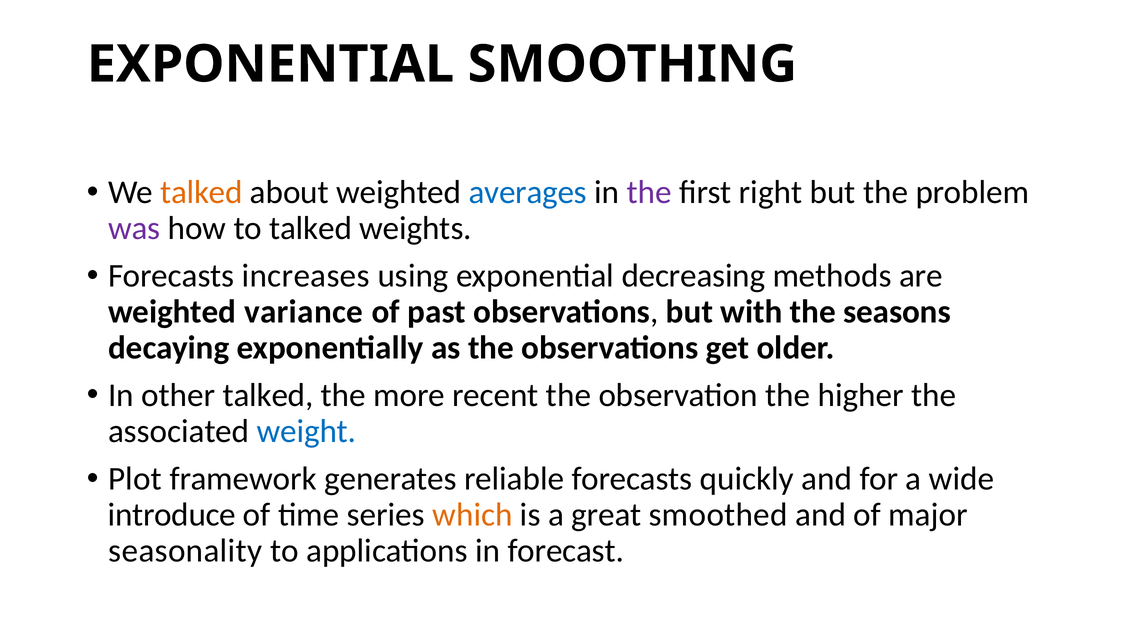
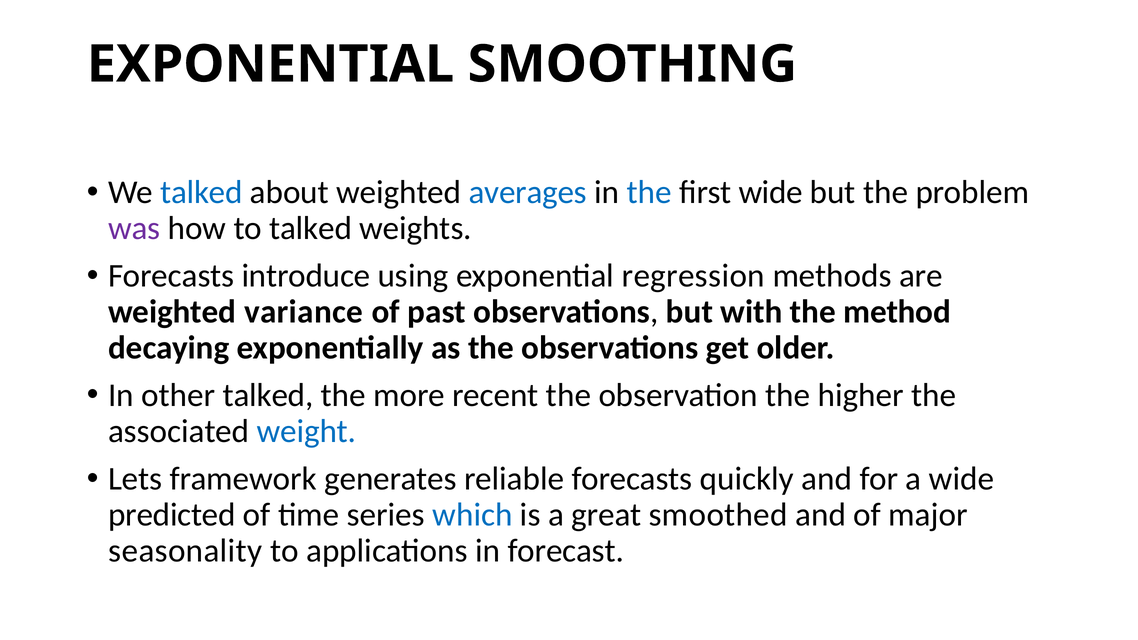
talked at (201, 192) colour: orange -> blue
the at (649, 192) colour: purple -> blue
first right: right -> wide
increases: increases -> introduce
decreasing: decreasing -> regression
seasons: seasons -> method
Plot: Plot -> Lets
introduce: introduce -> predicted
which colour: orange -> blue
